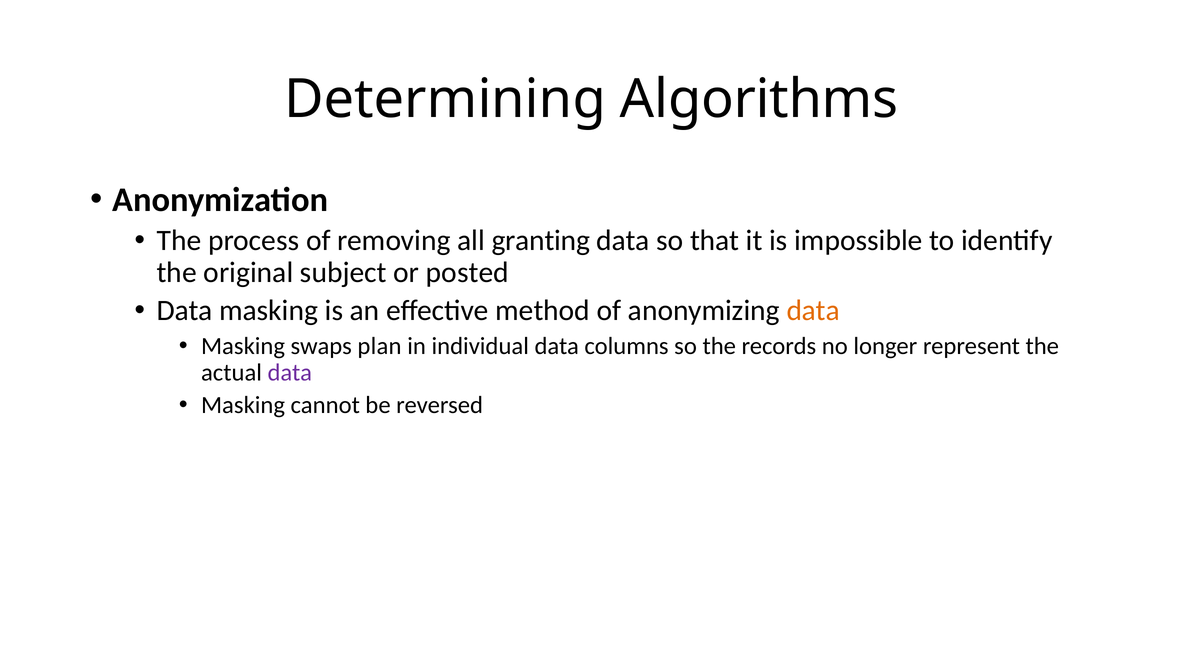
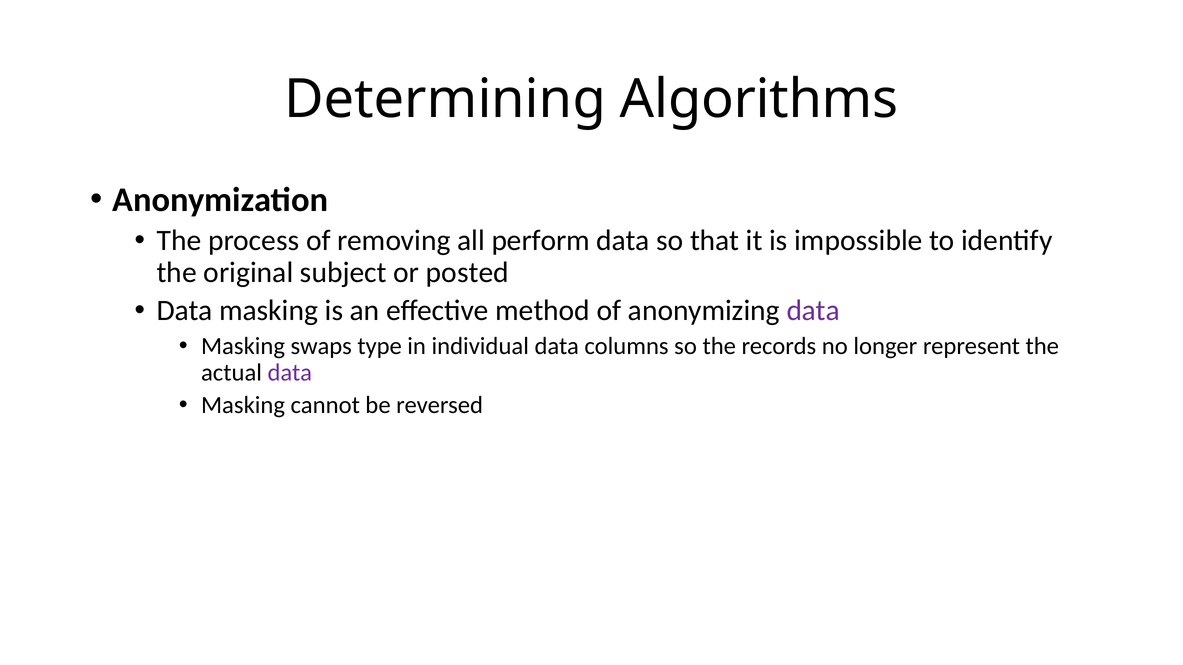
granting: granting -> perform
data at (813, 311) colour: orange -> purple
plan: plan -> type
